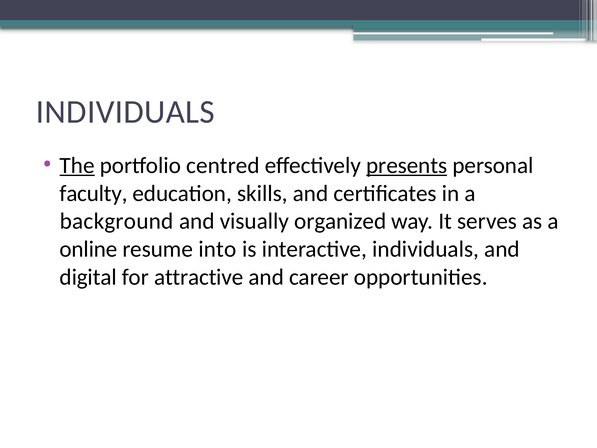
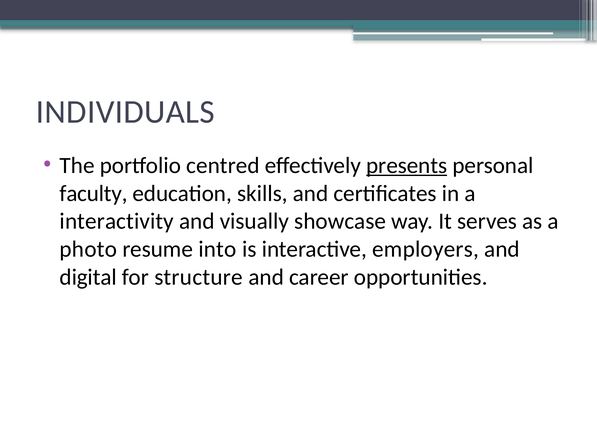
The underline: present -> none
background: background -> interactivity
organized: organized -> showcase
online: online -> photo
interactive individuals: individuals -> employers
attractive: attractive -> structure
